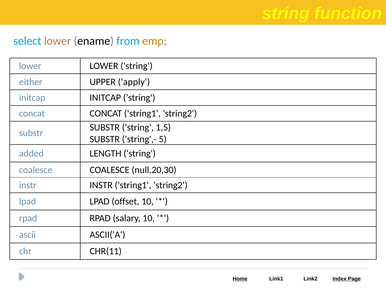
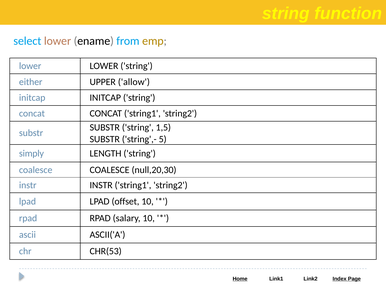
apply: apply -> allow
added: added -> simply
CHR(11: CHR(11 -> CHR(53
